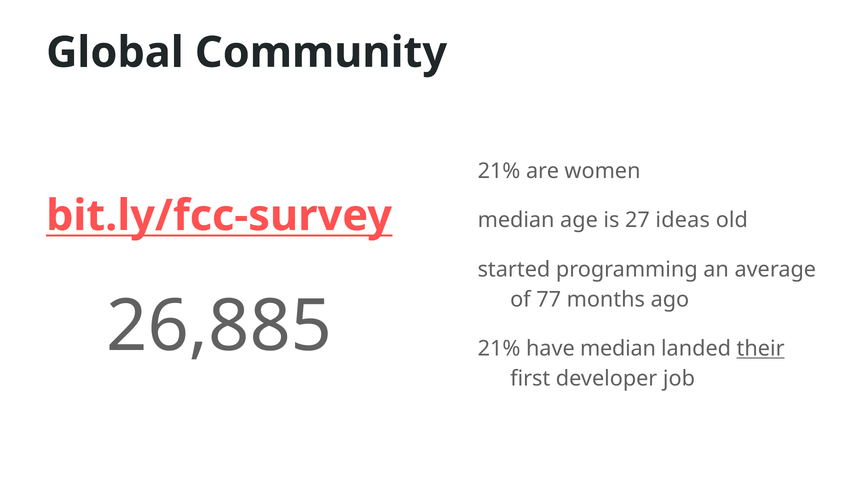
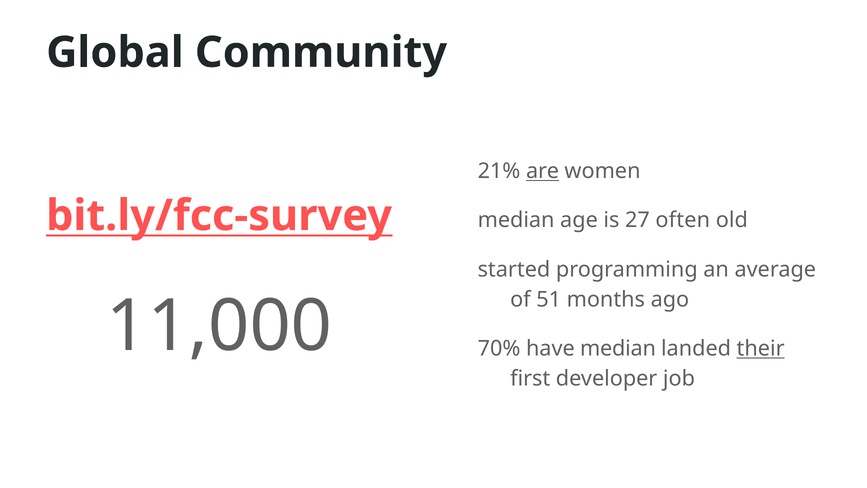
are underline: none -> present
ideas: ideas -> often
77: 77 -> 51
26,885: 26,885 -> 11,000
21% at (499, 348): 21% -> 70%
